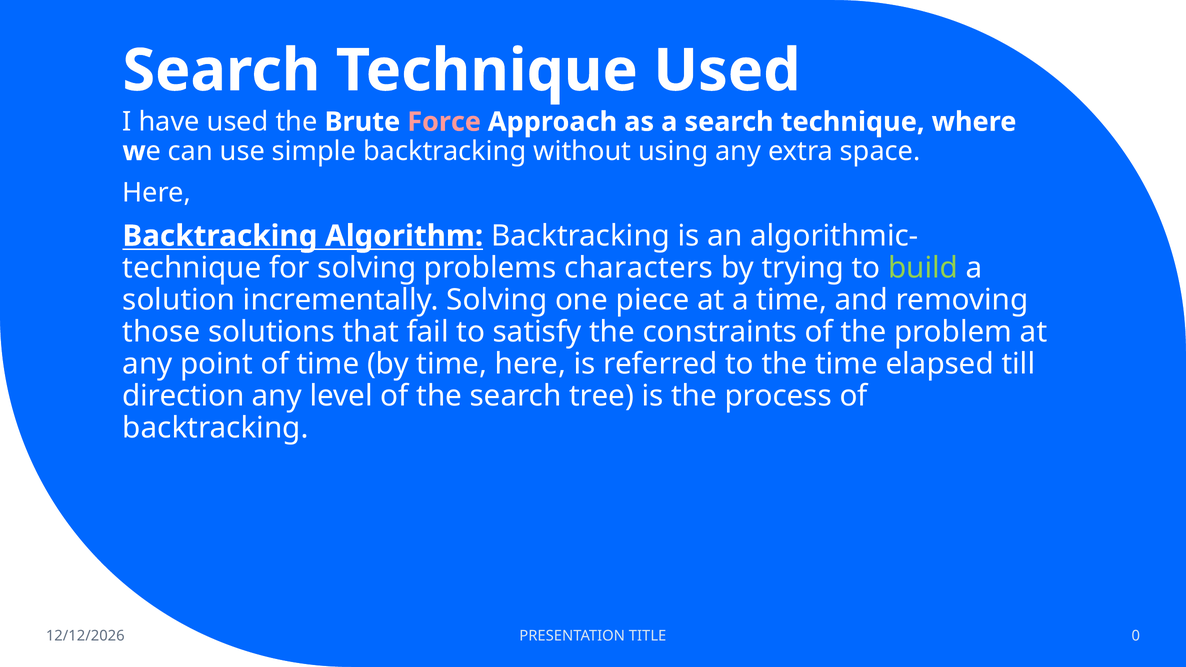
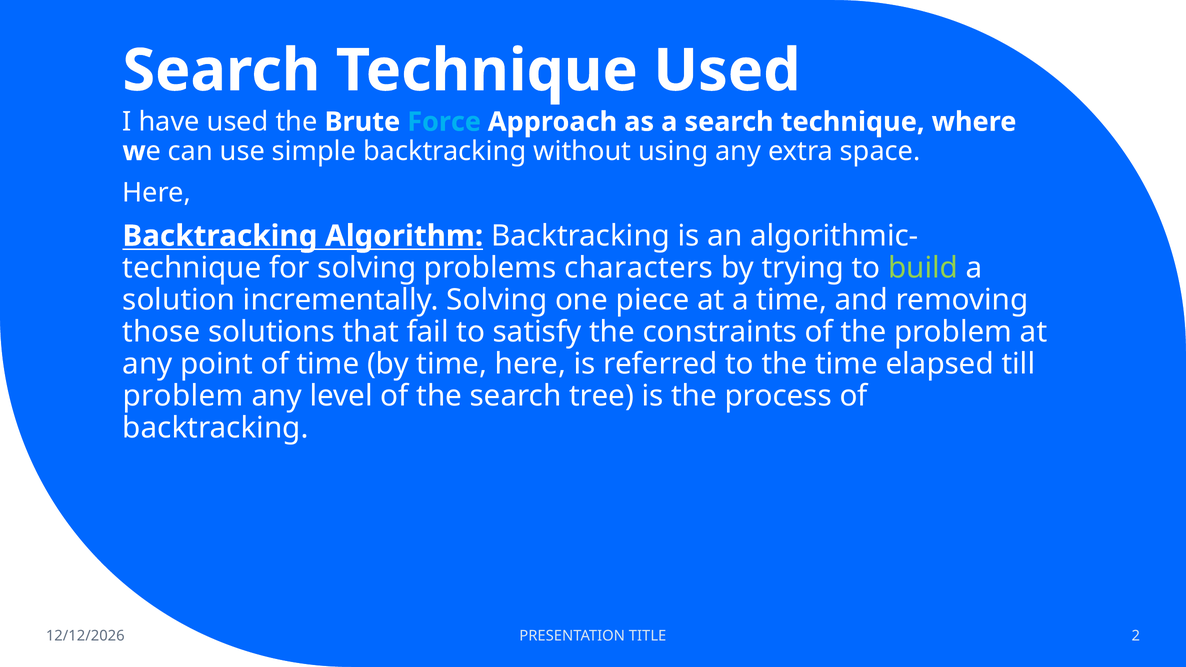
Force colour: pink -> light blue
direction at (183, 396): direction -> problem
0: 0 -> 2
